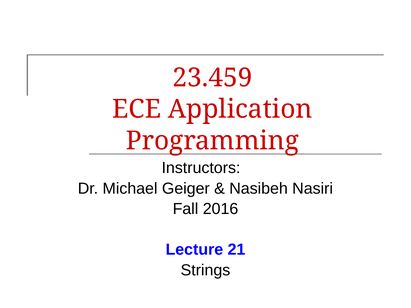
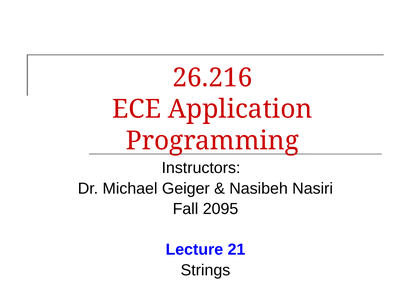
23.459: 23.459 -> 26.216
2016: 2016 -> 2095
